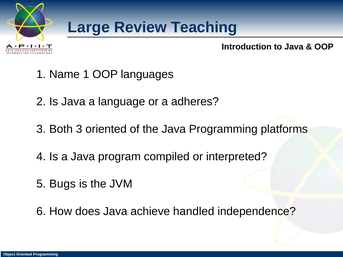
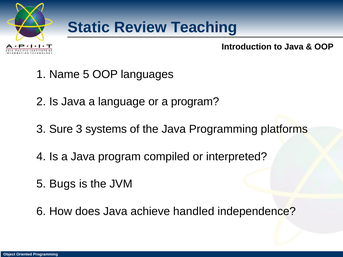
Large: Large -> Static
Name 1: 1 -> 5
a adheres: adheres -> program
Both: Both -> Sure
3 oriented: oriented -> systems
